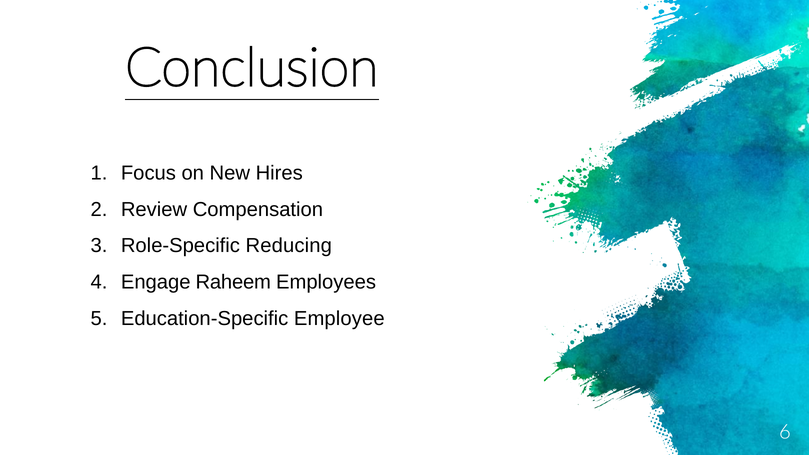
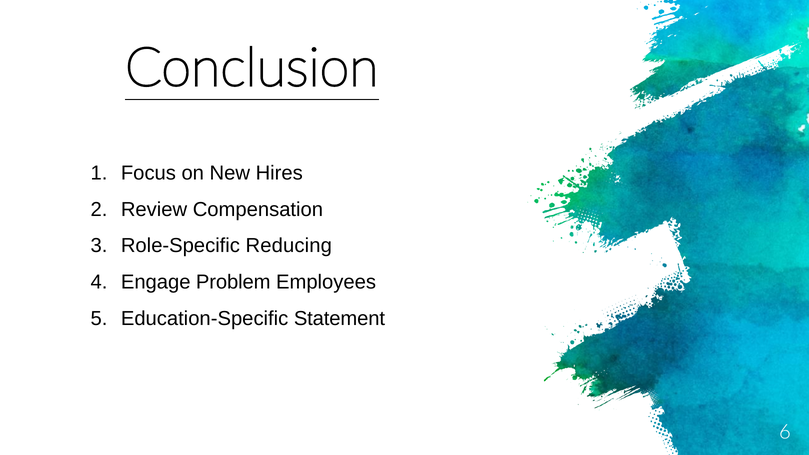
Raheem: Raheem -> Problem
Employee: Employee -> Statement
